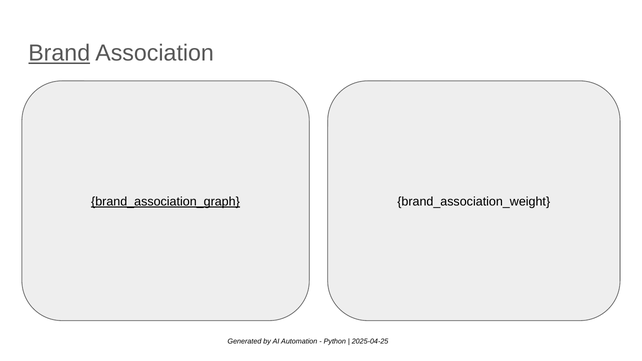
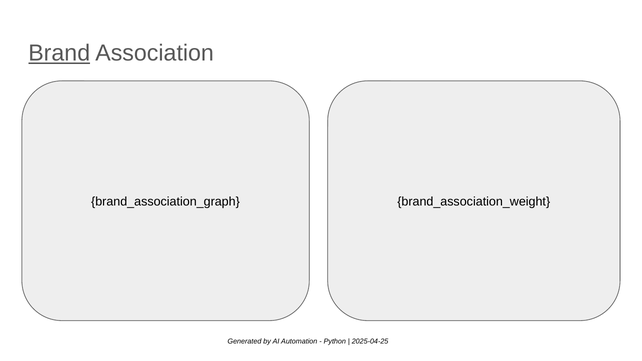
brand_association_graph underline: present -> none
